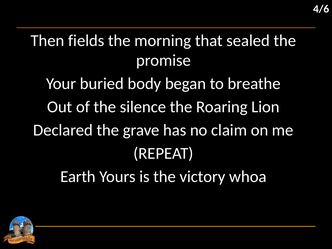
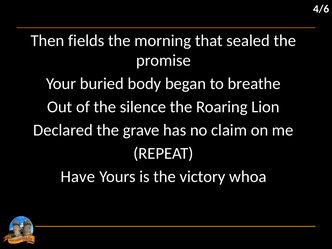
Earth: Earth -> Have
